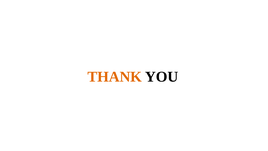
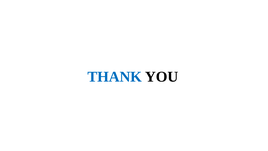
THANK colour: orange -> blue
